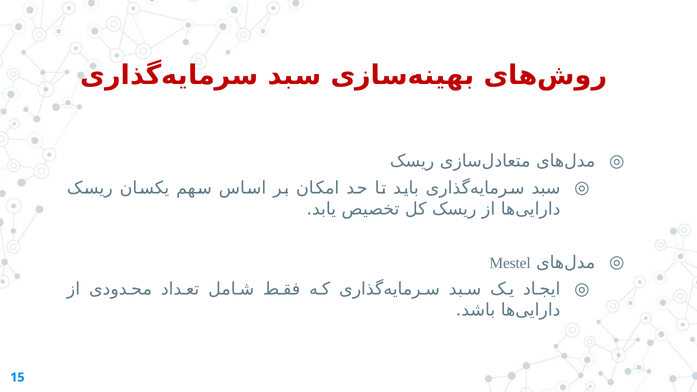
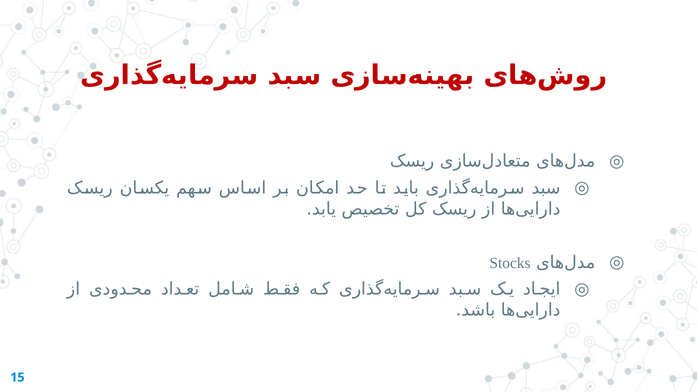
Mestel: Mestel -> Stocks
